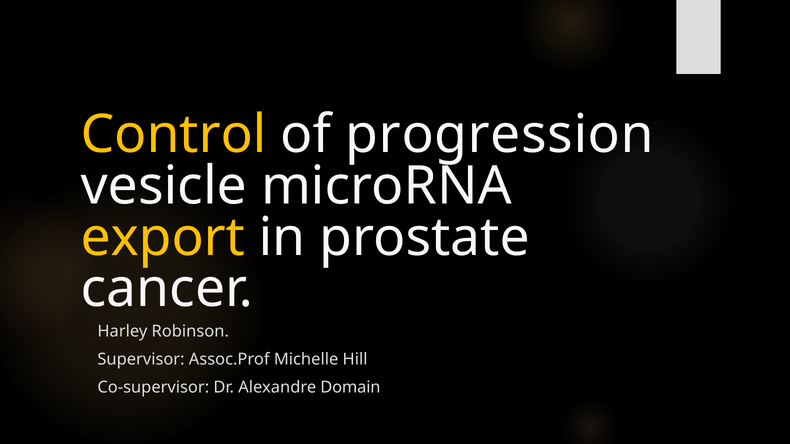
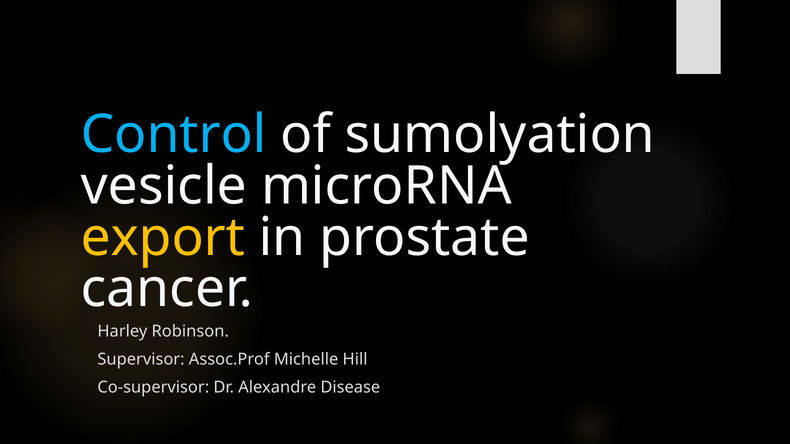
Control colour: yellow -> light blue
progression: progression -> sumolyation
Domain: Domain -> Disease
